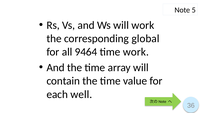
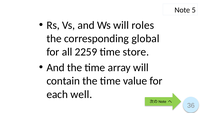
will work: work -> roles
9464: 9464 -> 2259
time work: work -> store
